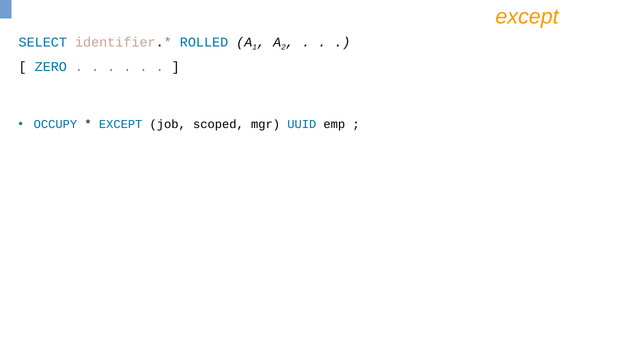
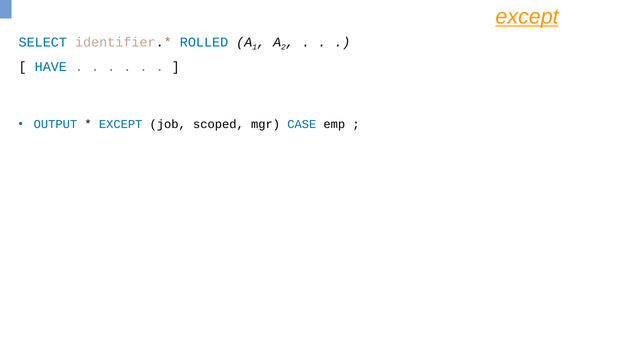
except at (527, 17) underline: none -> present
ZERO: ZERO -> HAVE
OCCUPY: OCCUPY -> OUTPUT
UUID: UUID -> CASE
